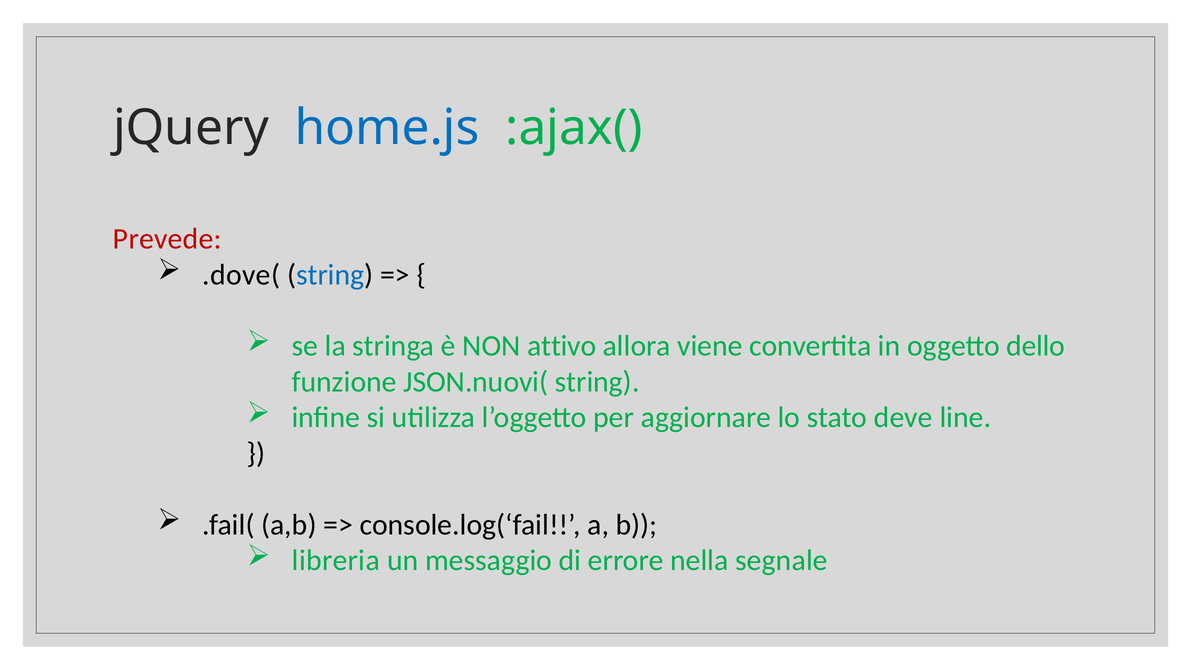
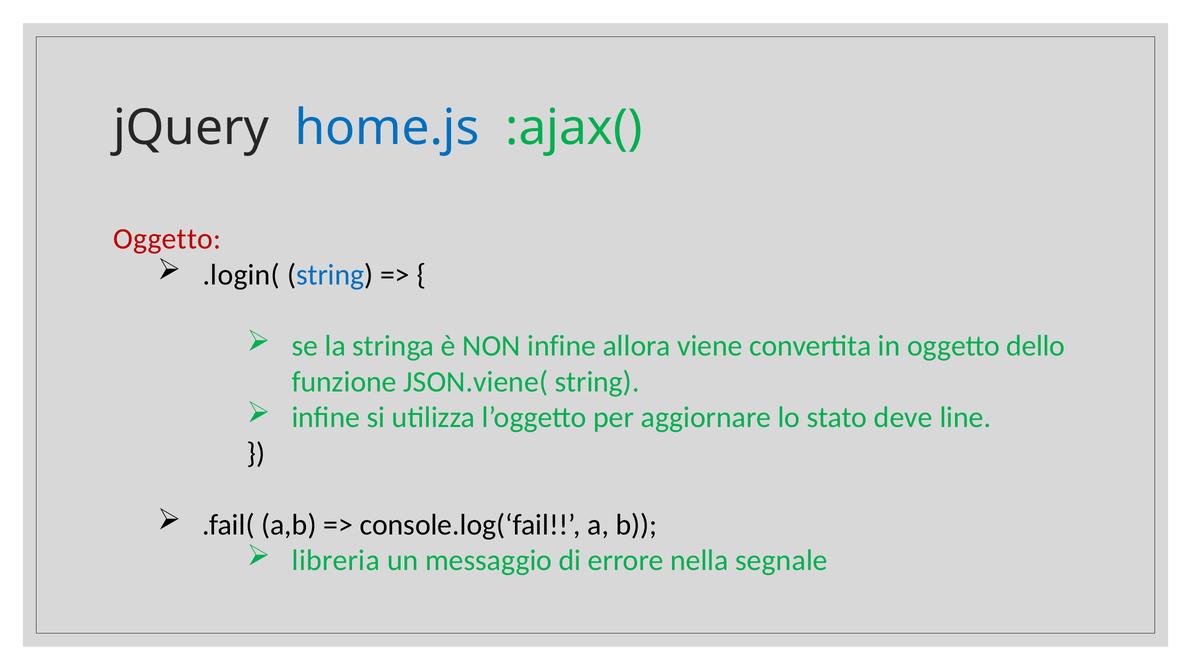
Prevede at (167, 239): Prevede -> Oggetto
.dove(: .dove( -> .login(
NON attivo: attivo -> infine
JSON.nuovi(: JSON.nuovi( -> JSON.viene(
